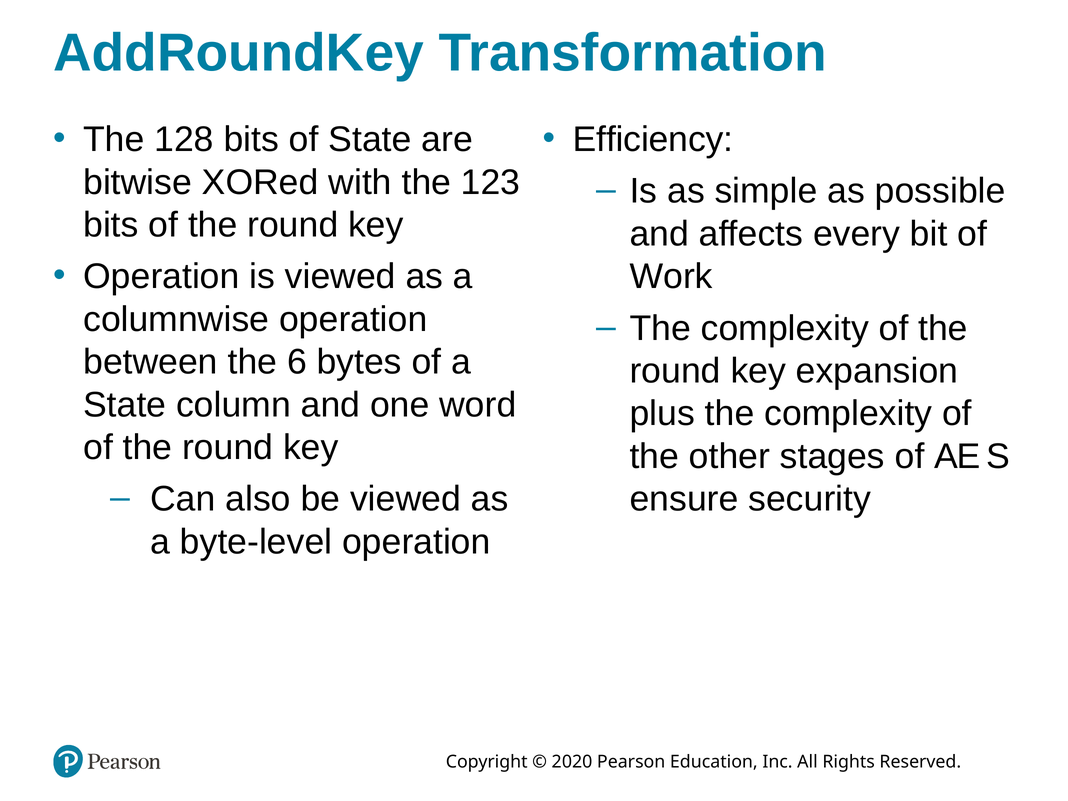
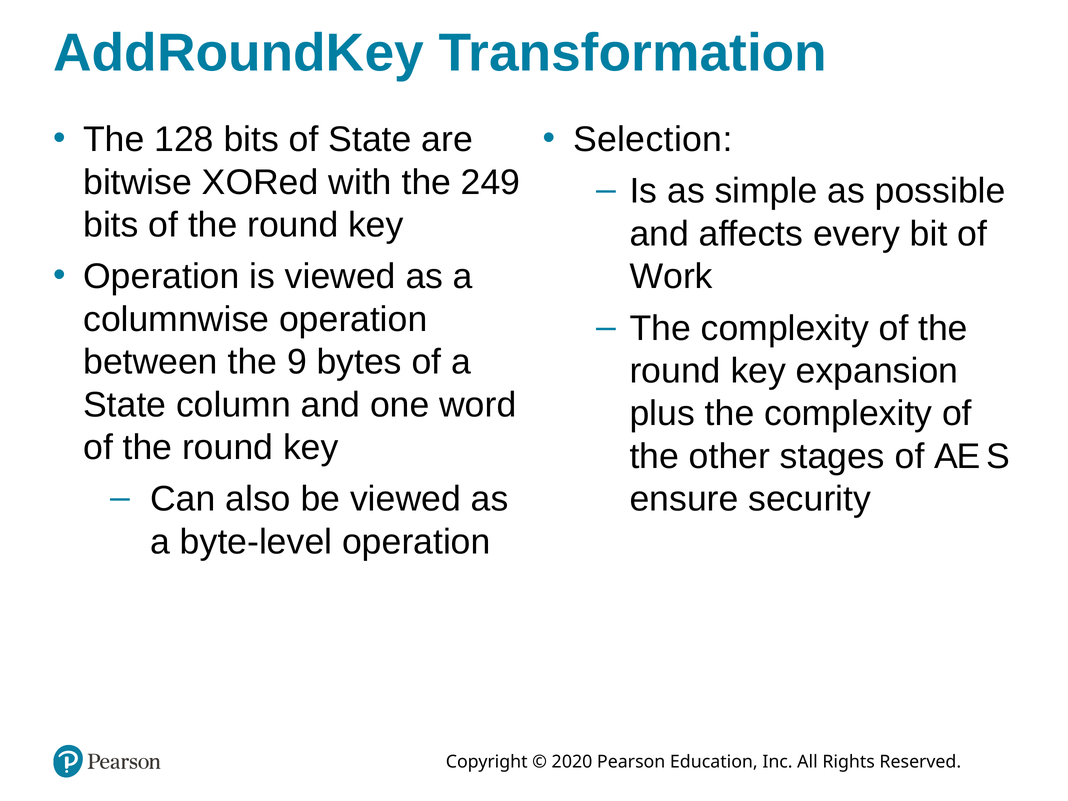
Efficiency: Efficiency -> Selection
123: 123 -> 249
6: 6 -> 9
